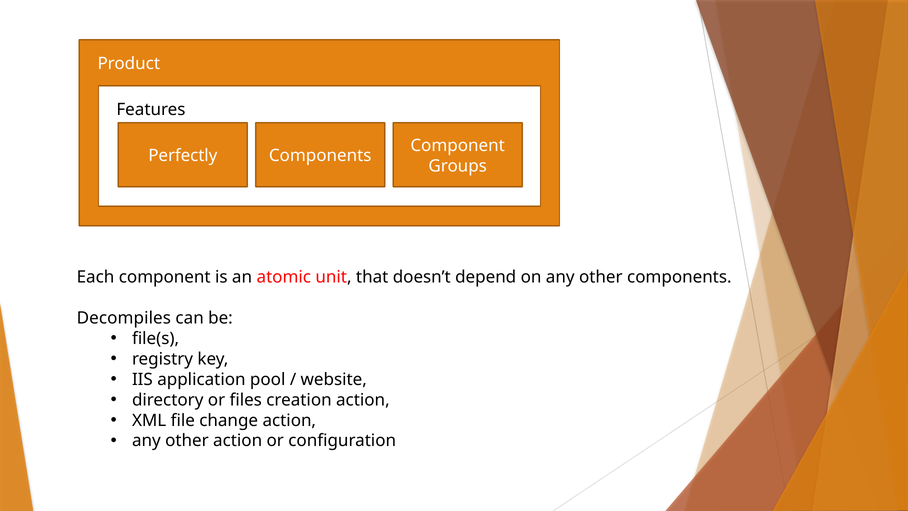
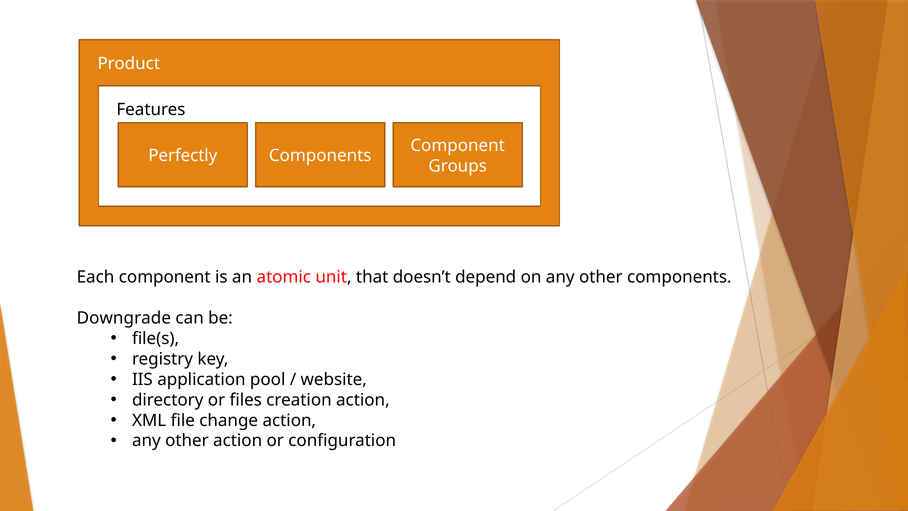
Decompiles: Decompiles -> Downgrade
